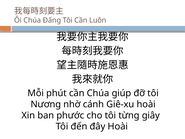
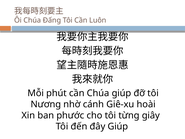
đây Hoài: Hoài -> Giúp
